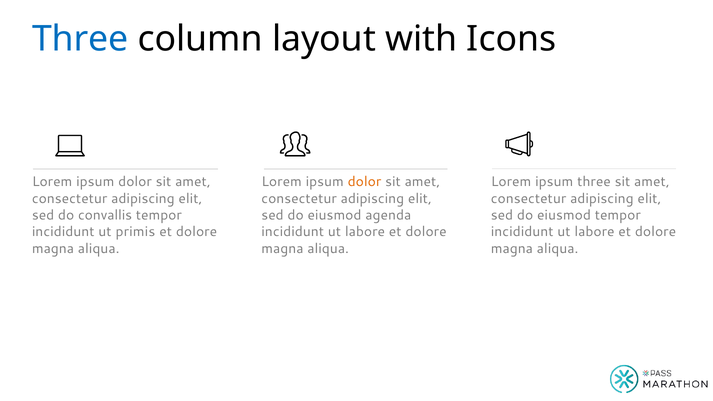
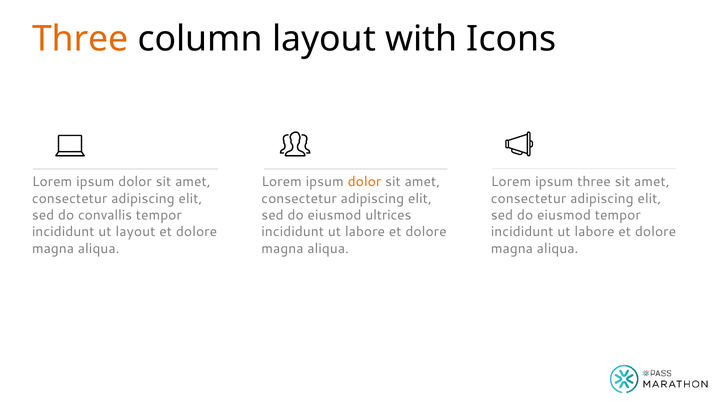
Three at (80, 39) colour: blue -> orange
agenda: agenda -> ultrices
ut primis: primis -> layout
